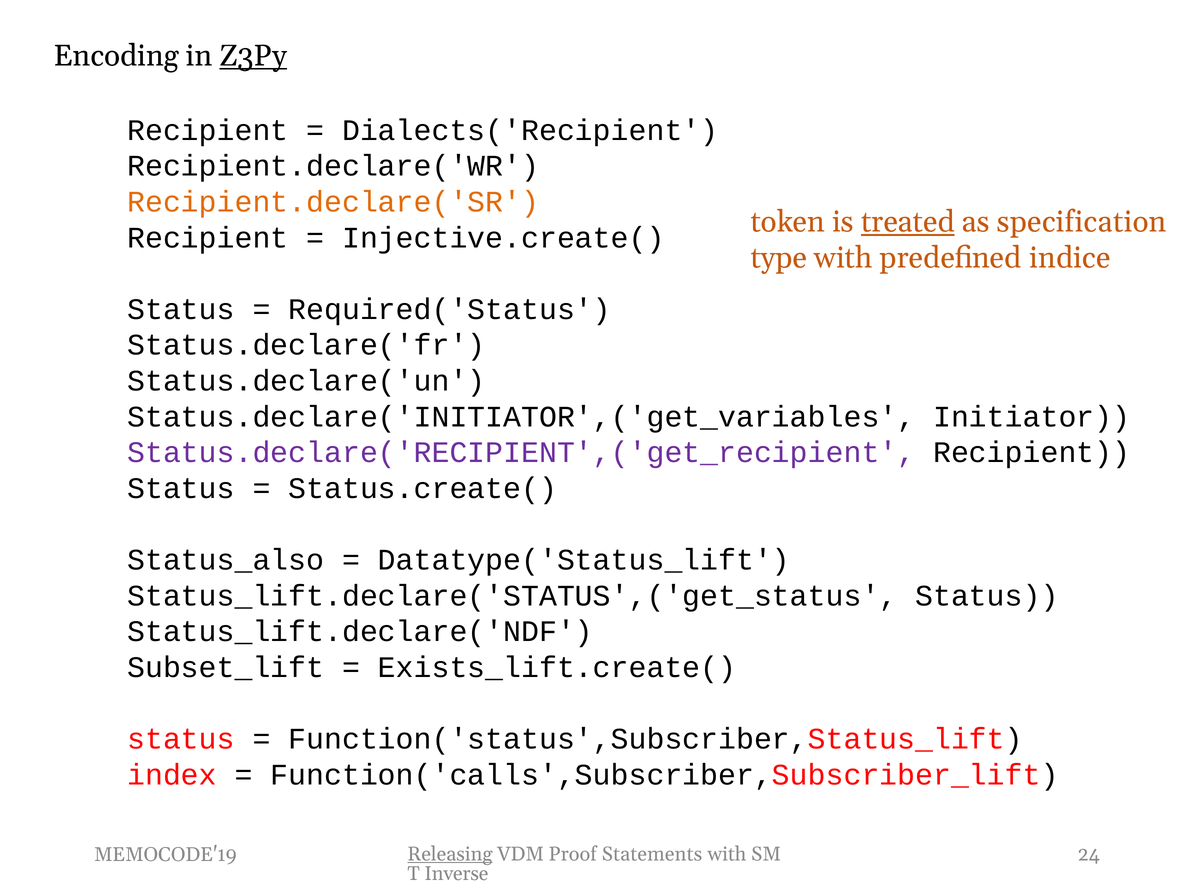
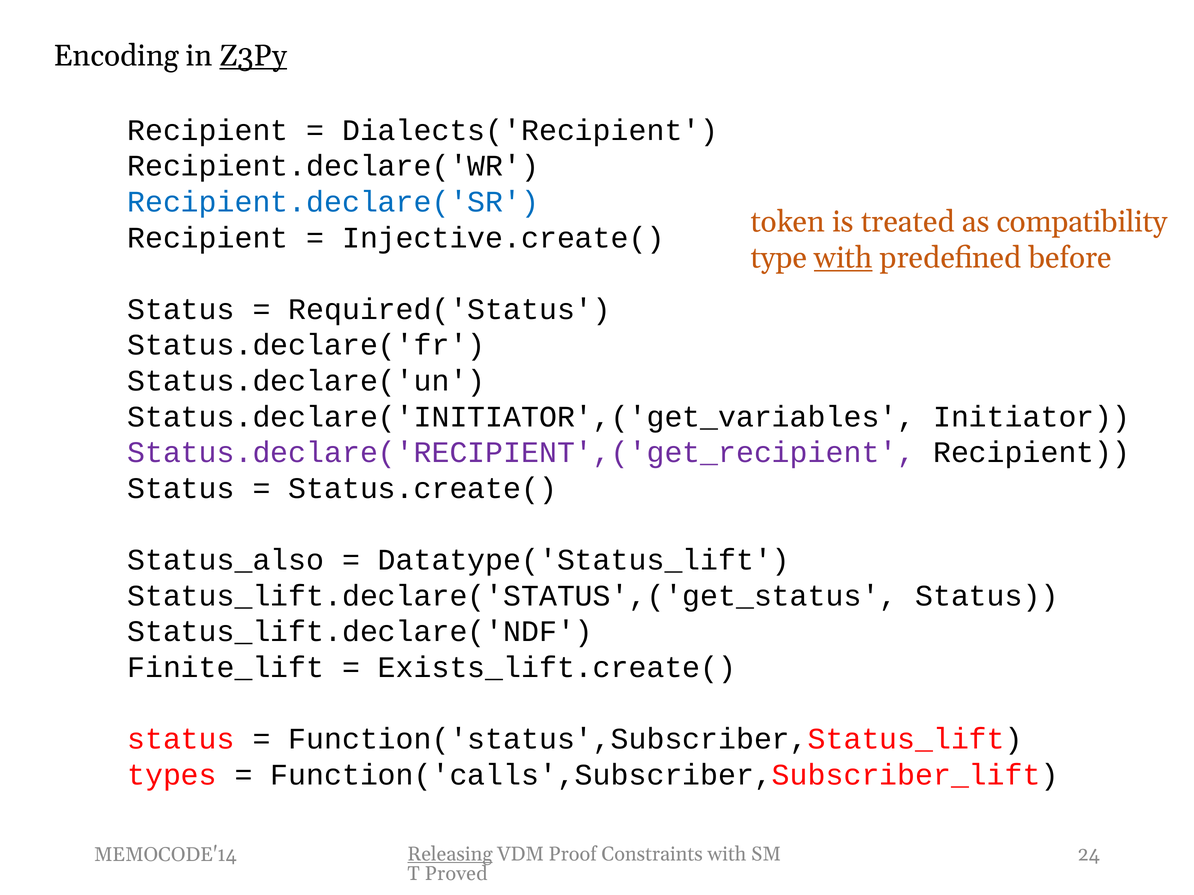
Recipient.declare('SR colour: orange -> blue
treated underline: present -> none
specification: specification -> compatibility
with at (843, 258) underline: none -> present
indice: indice -> before
Subset_lift: Subset_lift -> Finite_lift
index: index -> types
Statements: Statements -> Constraints
MEMOCODE'19: MEMOCODE'19 -> MEMOCODE'14
Inverse: Inverse -> Proved
